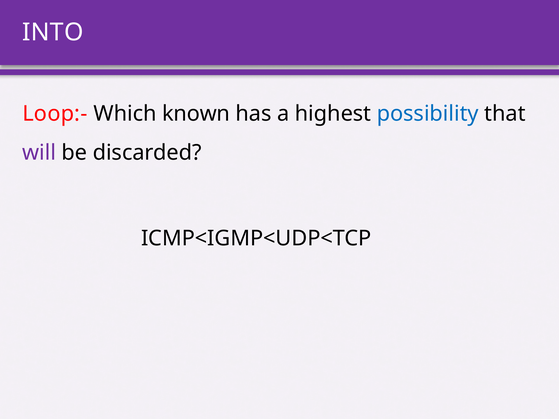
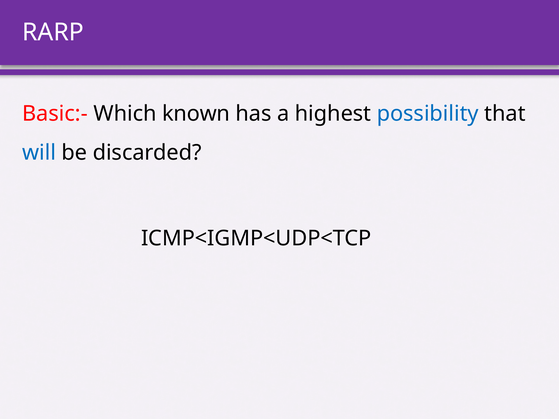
INTO: INTO -> RARP
Loop:-: Loop:- -> Basic:-
will colour: purple -> blue
